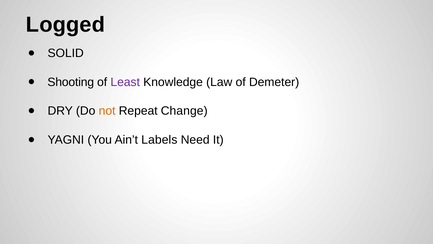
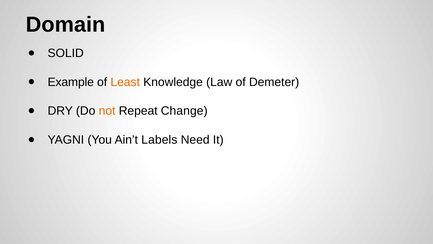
Logged: Logged -> Domain
Shooting: Shooting -> Example
Least colour: purple -> orange
